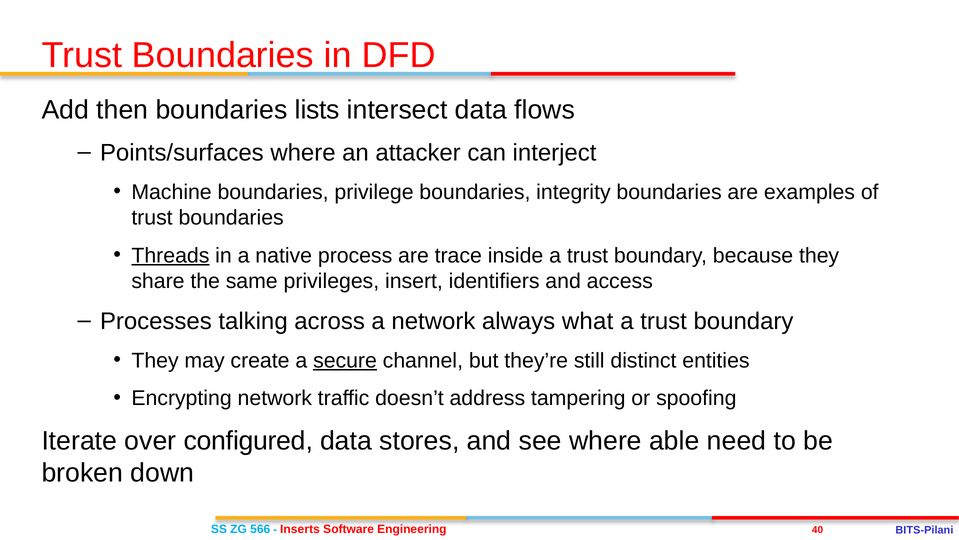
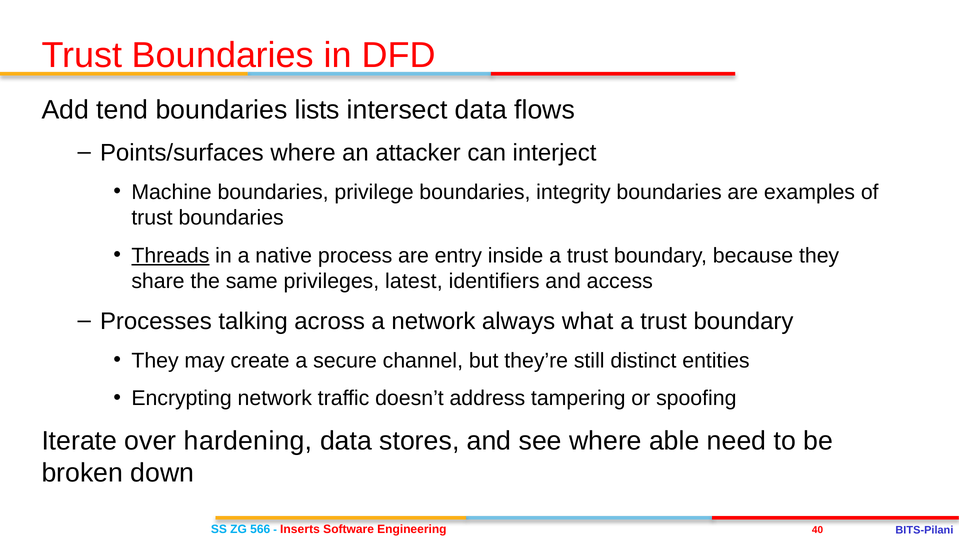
then: then -> tend
trace: trace -> entry
insert: insert -> latest
secure underline: present -> none
configured: configured -> hardening
